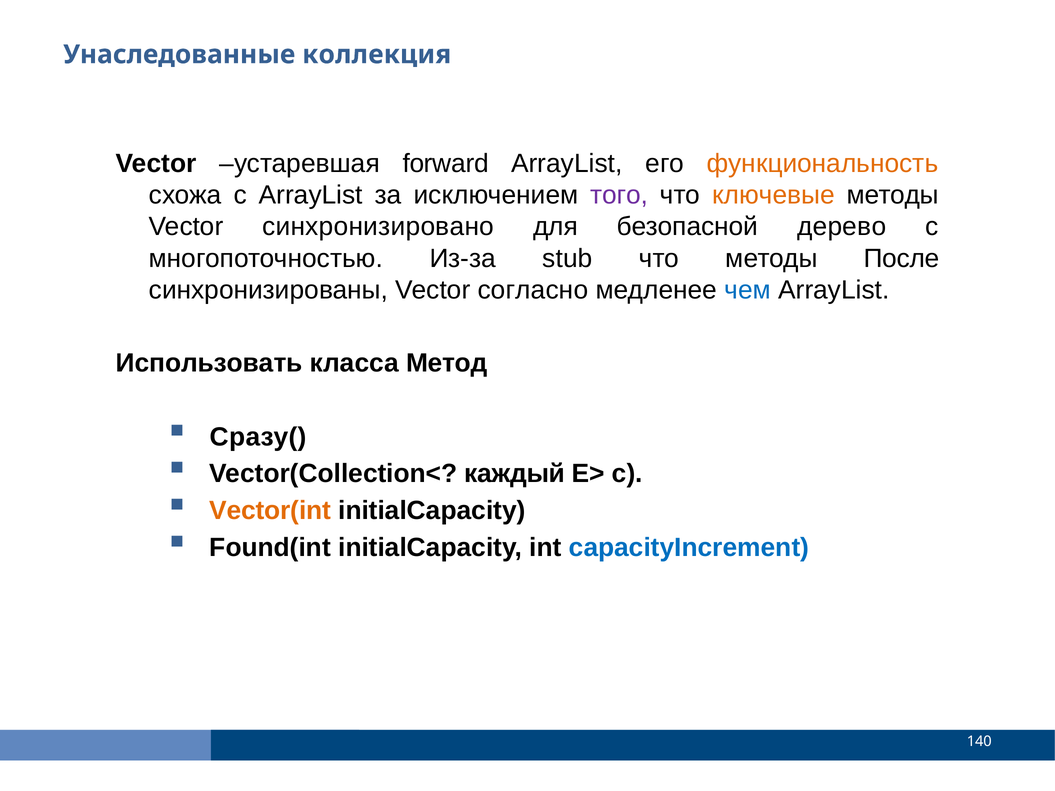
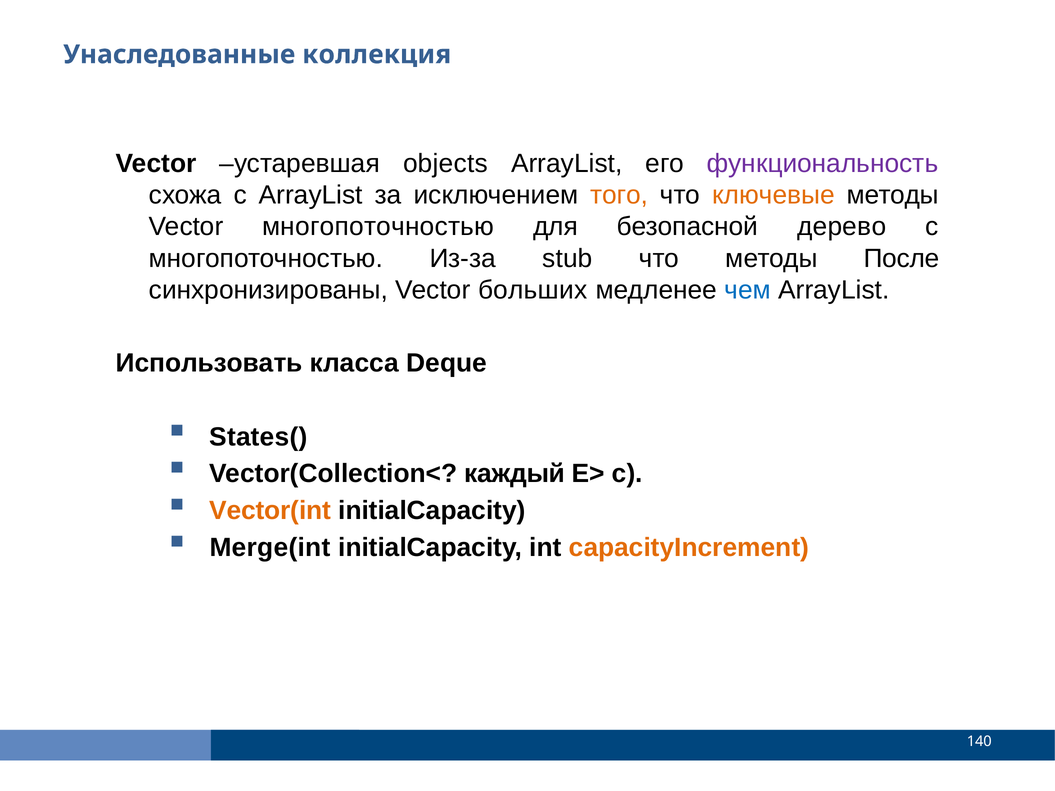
forward: forward -> objects
функциональность colour: orange -> purple
того colour: purple -> orange
Vector синхронизировано: синхронизировано -> многопоточностью
согласно: согласно -> больших
Метод: Метод -> Deque
Сразу(: Сразу( -> States(
Found(int: Found(int -> Merge(int
capacityIncrement colour: blue -> orange
